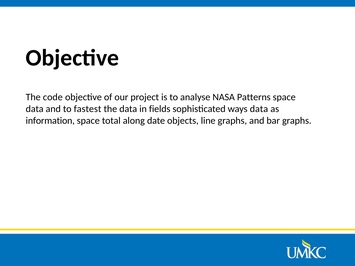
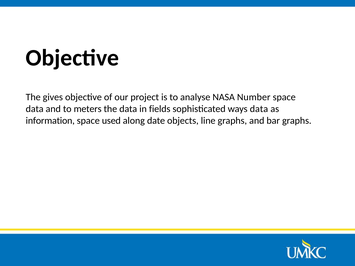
code: code -> gives
Patterns: Patterns -> Number
fastest: fastest -> meters
total: total -> used
